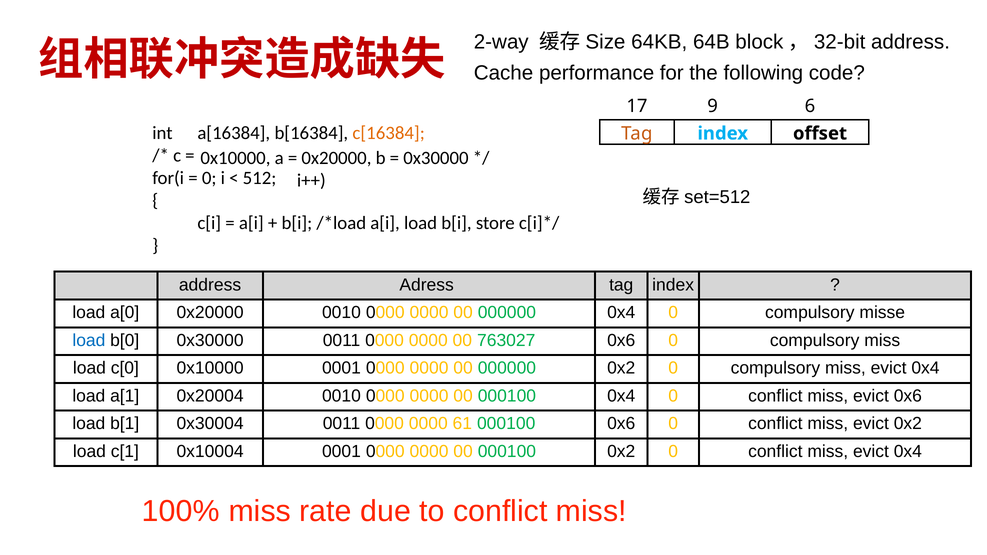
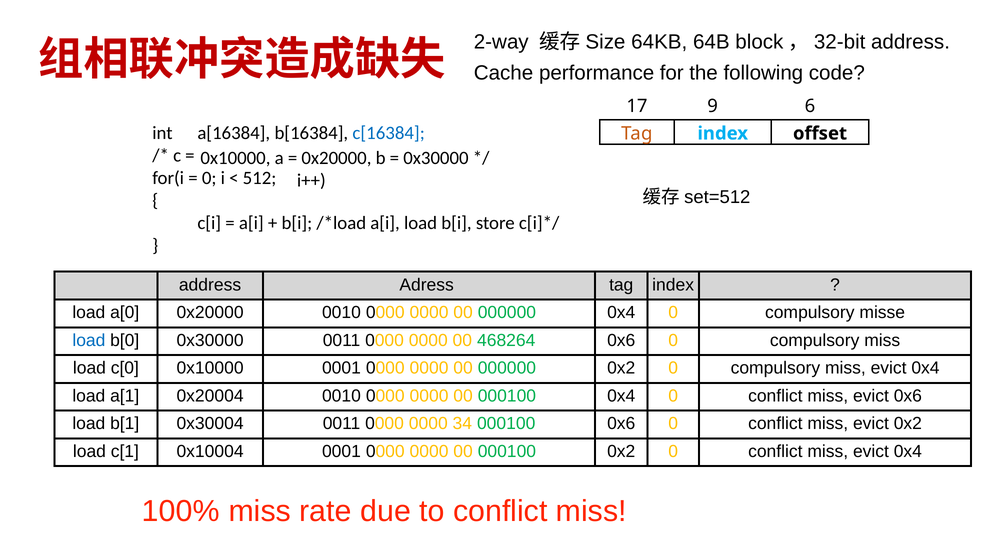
c[16384 colour: orange -> blue
763027: 763027 -> 468264
61: 61 -> 34
